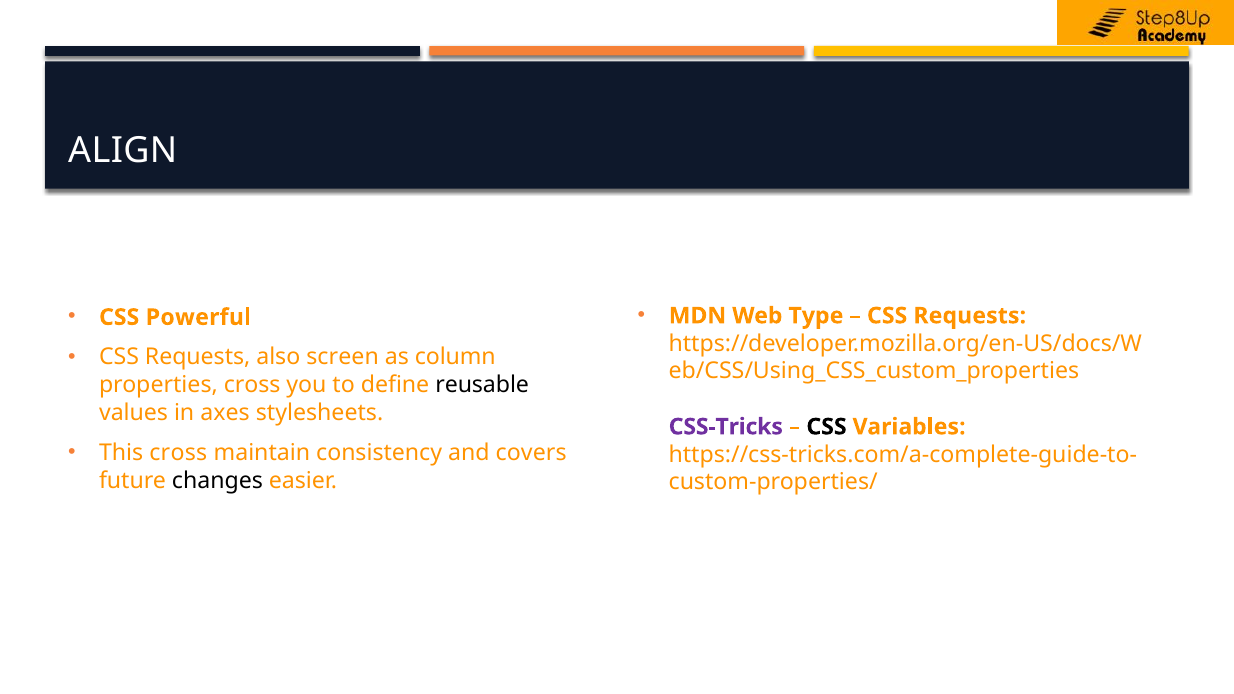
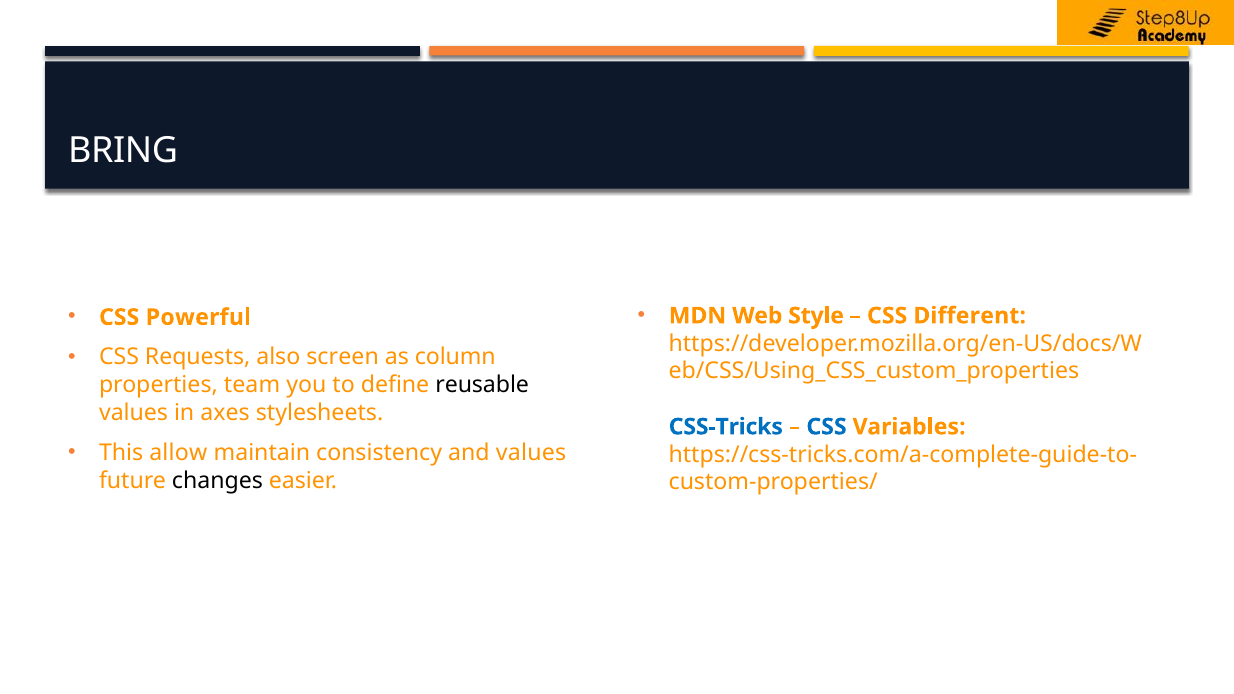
ALIGN: ALIGN -> BRING
Type: Type -> Style
Requests at (970, 316): Requests -> Different
properties cross: cross -> team
CSS-Tricks colour: purple -> blue
CSS at (827, 427) colour: black -> blue
This cross: cross -> allow
and covers: covers -> values
